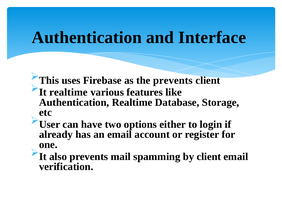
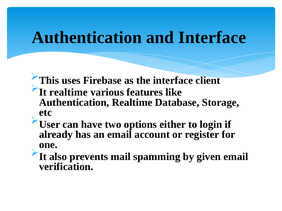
the prevents: prevents -> interface
by client: client -> given
